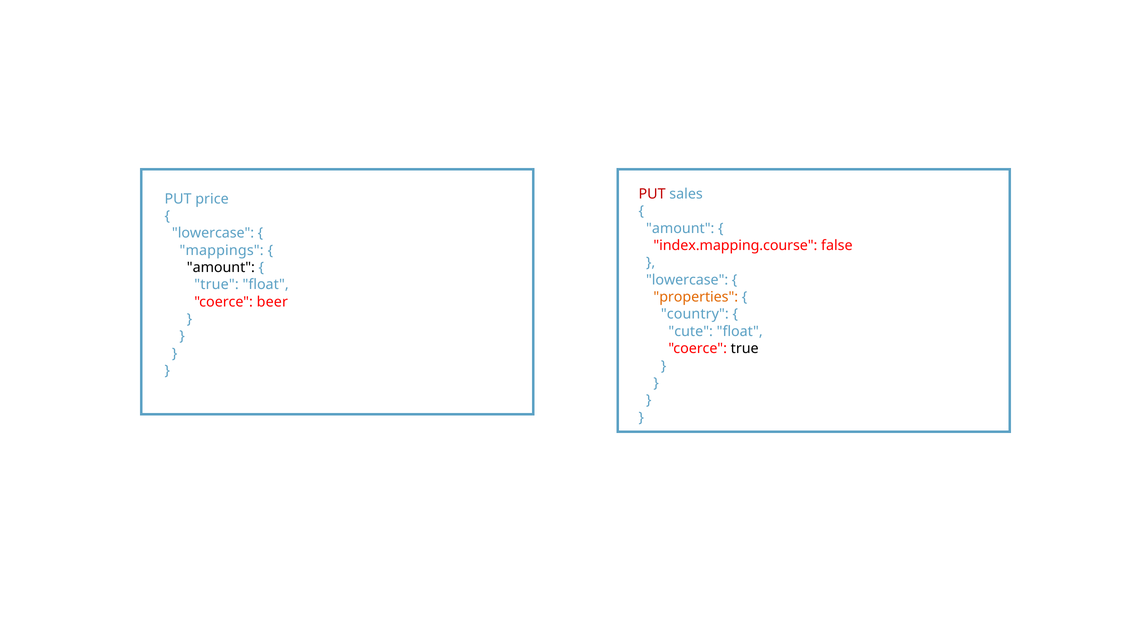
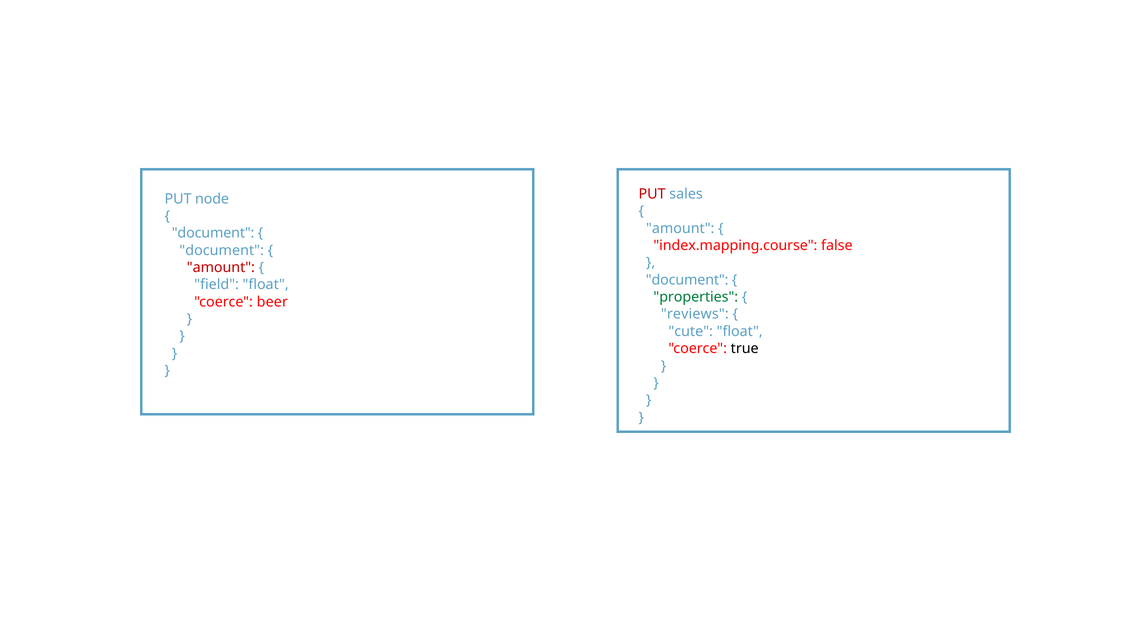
price: price -> node
lowercase at (213, 233): lowercase -> document
mappings at (222, 250): mappings -> document
amount at (221, 268) colour: black -> red
lowercase at (687, 280): lowercase -> document
true at (217, 285): true -> field
properties colour: orange -> green
country: country -> reviews
